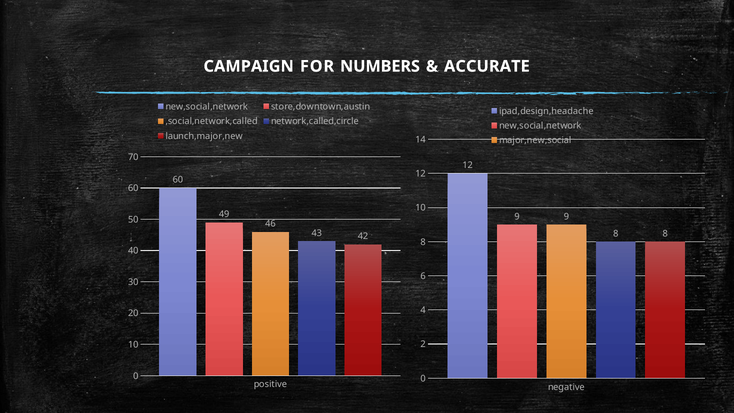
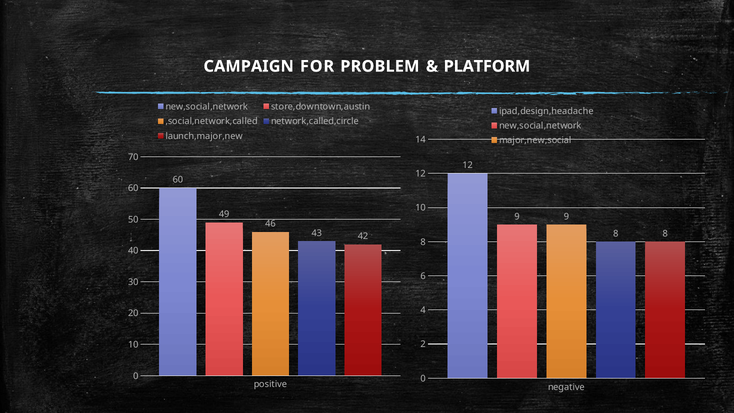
NUMBERS: NUMBERS -> PROBLEM
ACCURATE: ACCURATE -> PLATFORM
